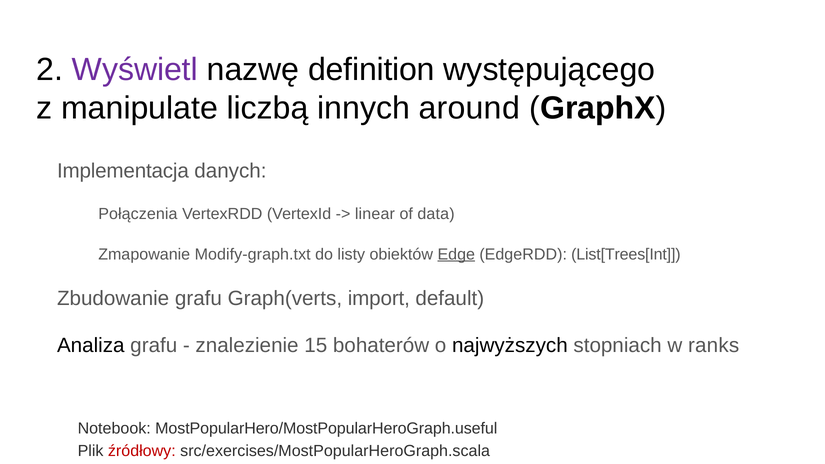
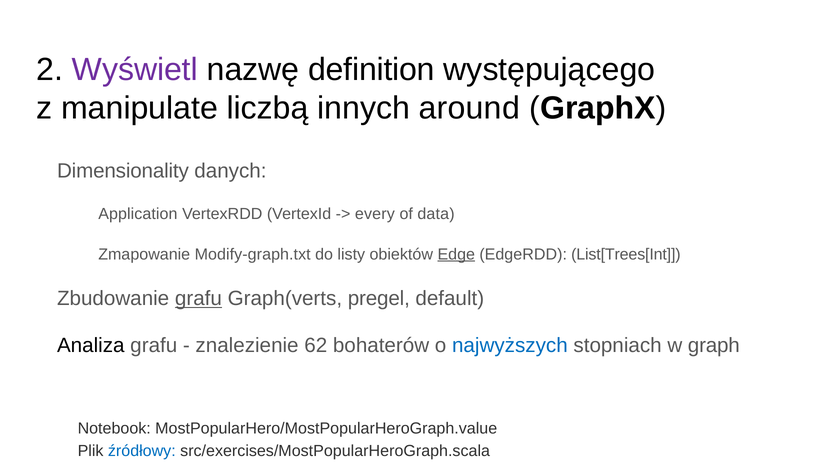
Implementacja: Implementacja -> Dimensionality
Połączenia: Połączenia -> Application
linear: linear -> every
grafu at (198, 299) underline: none -> present
import: import -> pregel
15: 15 -> 62
najwyższych colour: black -> blue
ranks: ranks -> graph
MostPopularHero/MostPopularHeroGraph.useful: MostPopularHero/MostPopularHeroGraph.useful -> MostPopularHero/MostPopularHeroGraph.value
źródłowy colour: red -> blue
